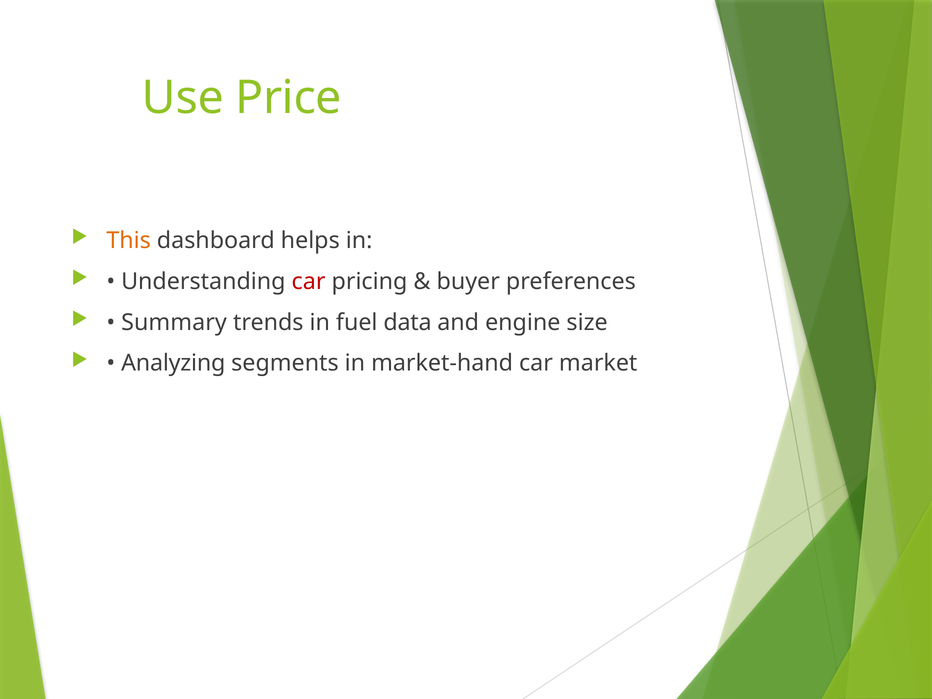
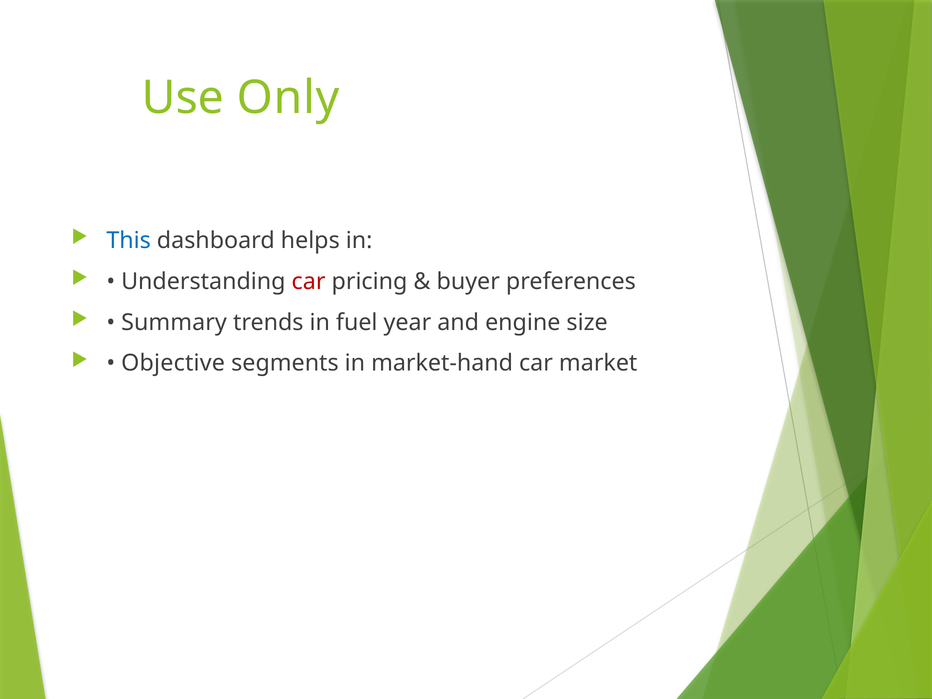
Price: Price -> Only
This colour: orange -> blue
data: data -> year
Analyzing: Analyzing -> Objective
